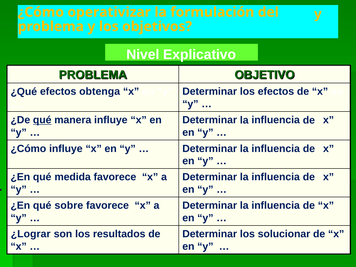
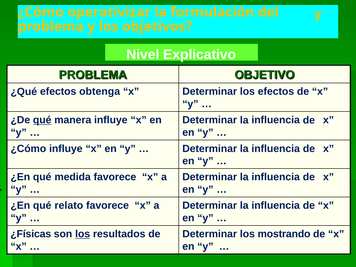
sobre: sobre -> relato
¿Lograr: ¿Lograr -> ¿Físicas
los at (83, 234) underline: none -> present
solucionar: solucionar -> mostrando
